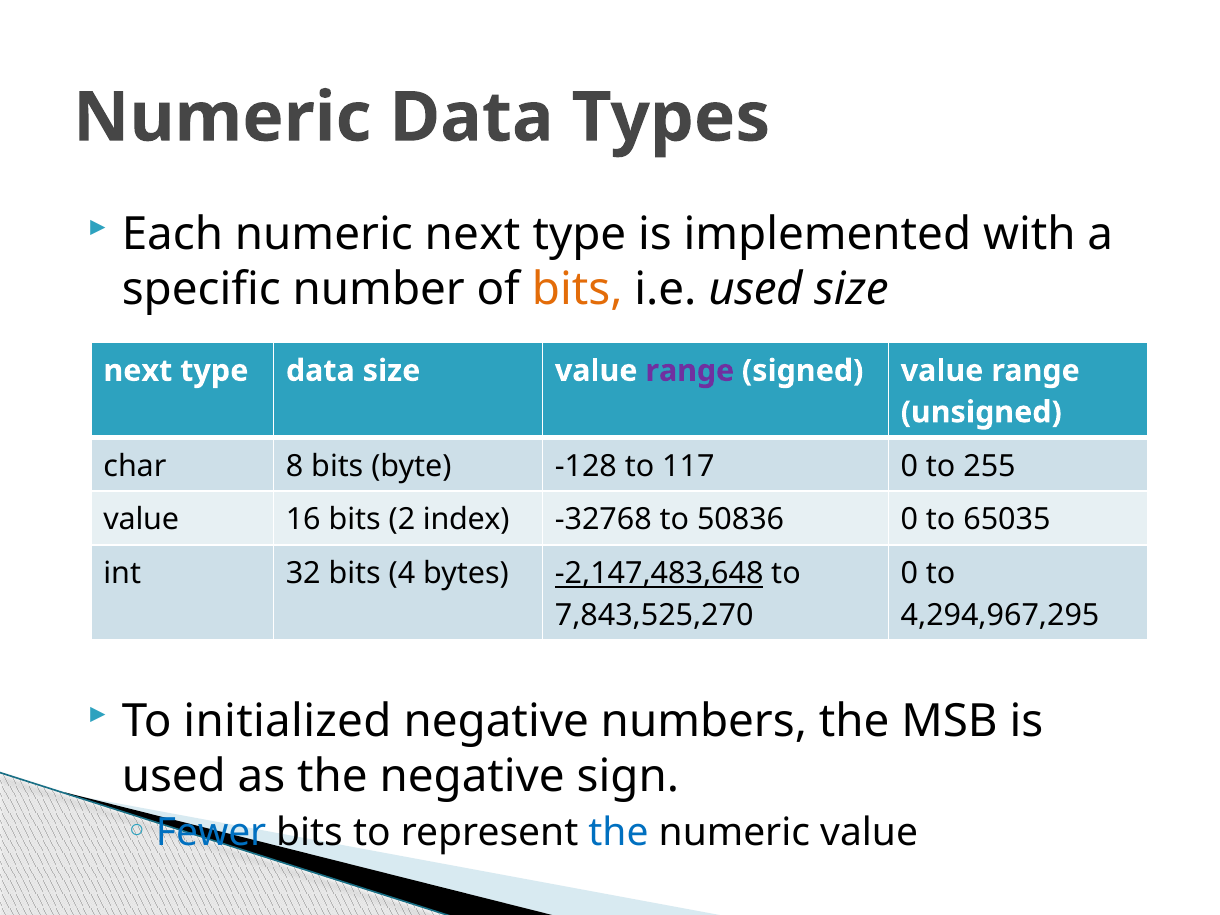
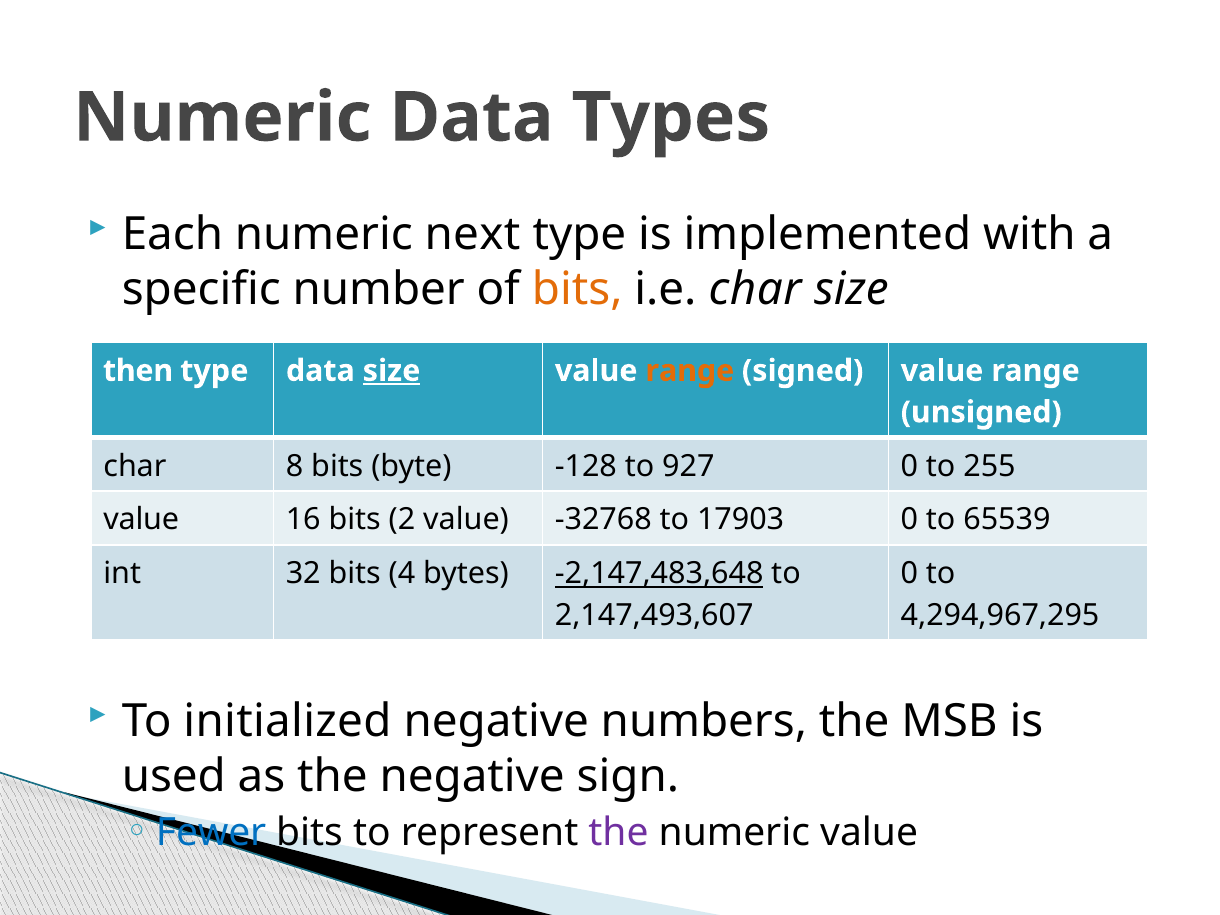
i.e used: used -> char
next at (138, 371): next -> then
size at (392, 371) underline: none -> present
range at (690, 371) colour: purple -> orange
117: 117 -> 927
2 index: index -> value
50836: 50836 -> 17903
65035: 65035 -> 65539
7,843,525,270: 7,843,525,270 -> 2,147,493,607
the at (618, 832) colour: blue -> purple
